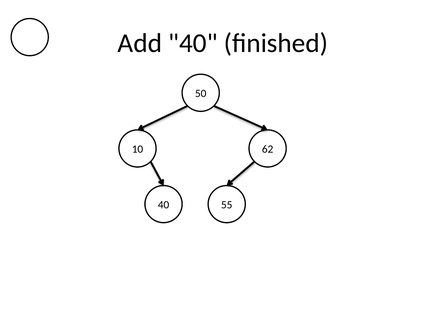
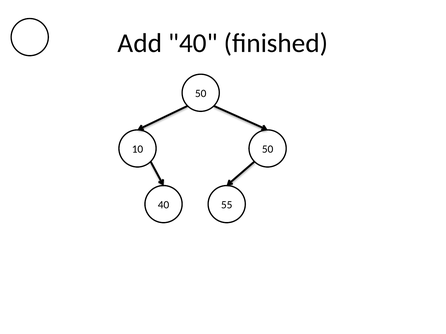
10 62: 62 -> 50
